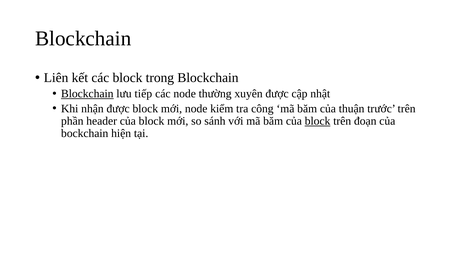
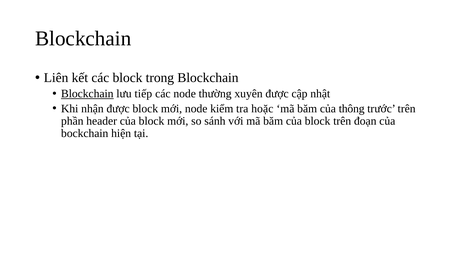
công: công -> hoặc
thuận: thuận -> thông
block at (318, 121) underline: present -> none
